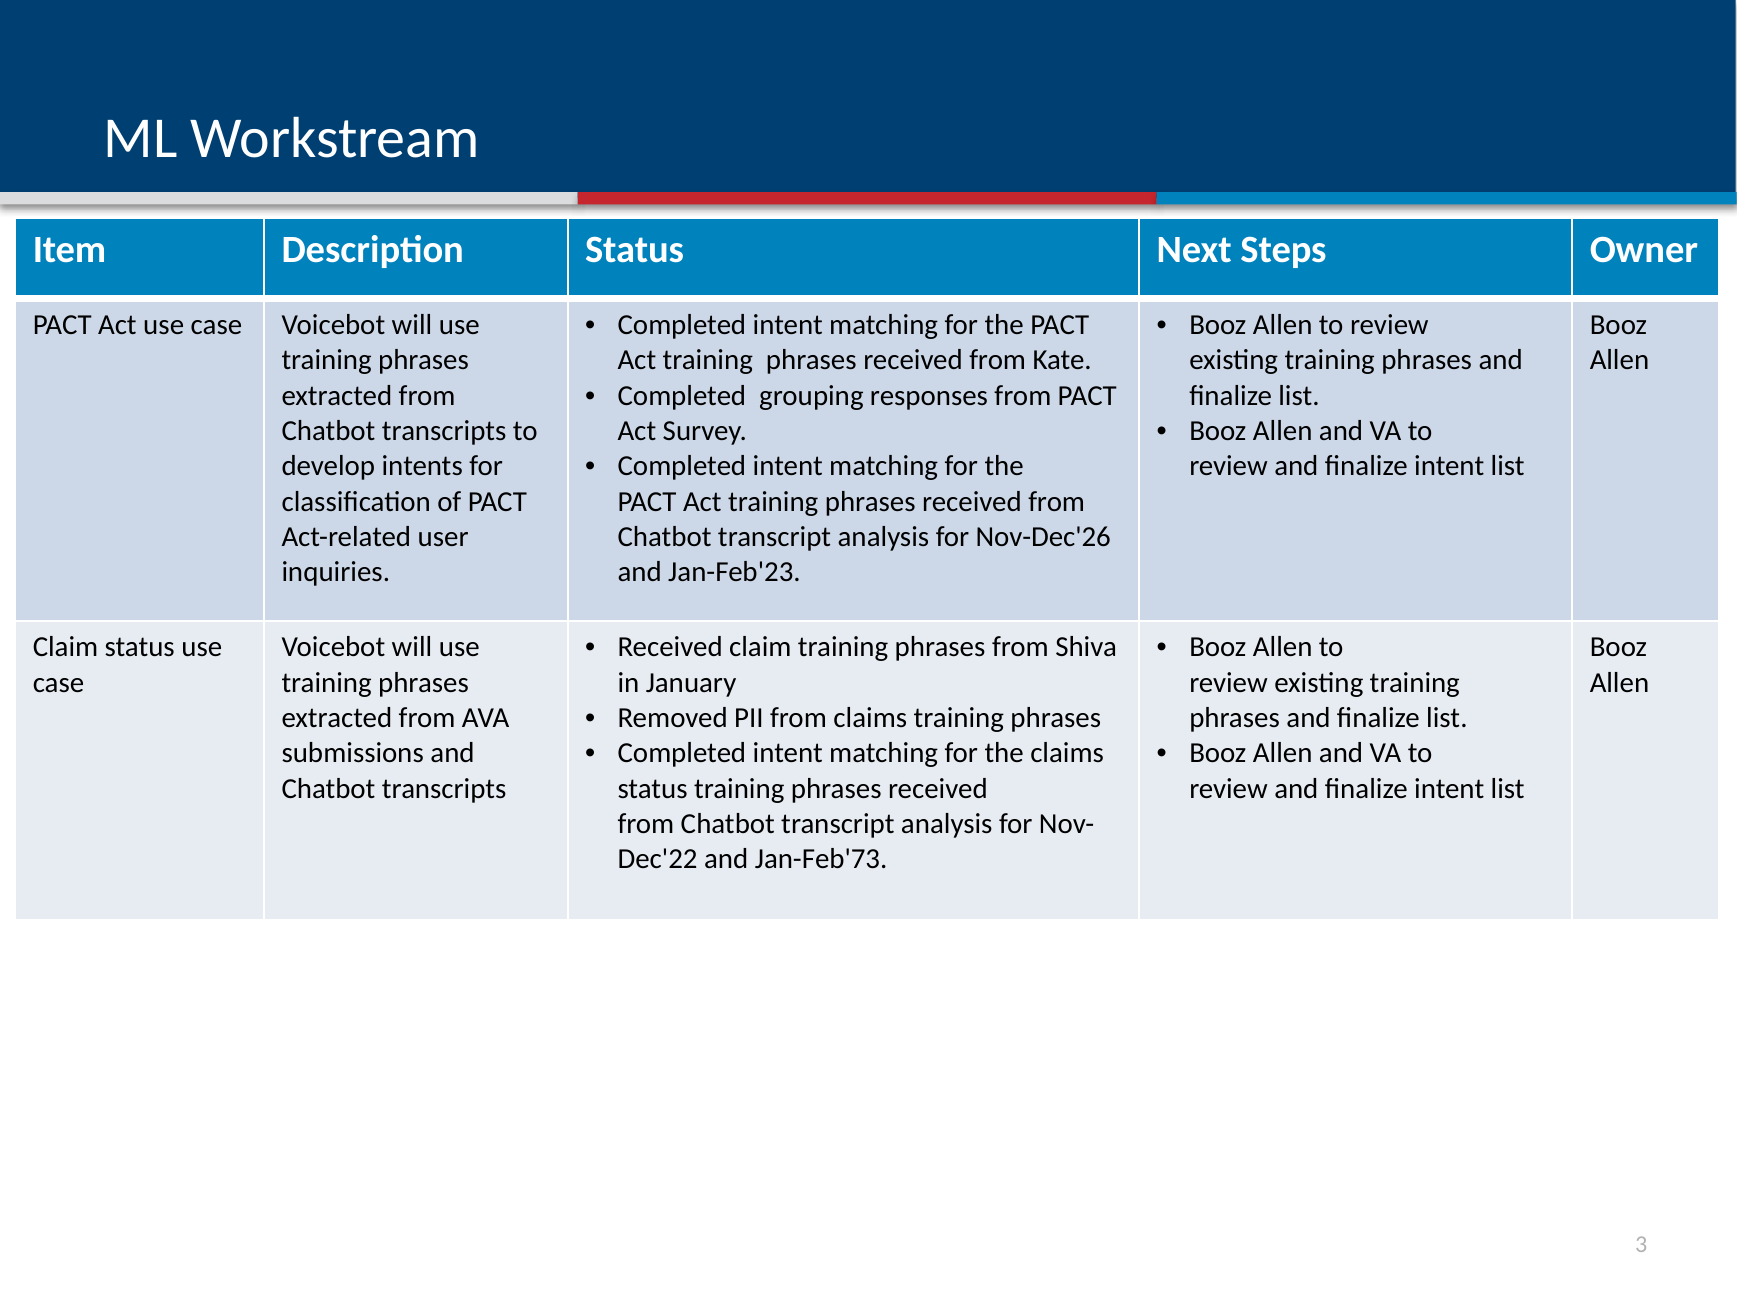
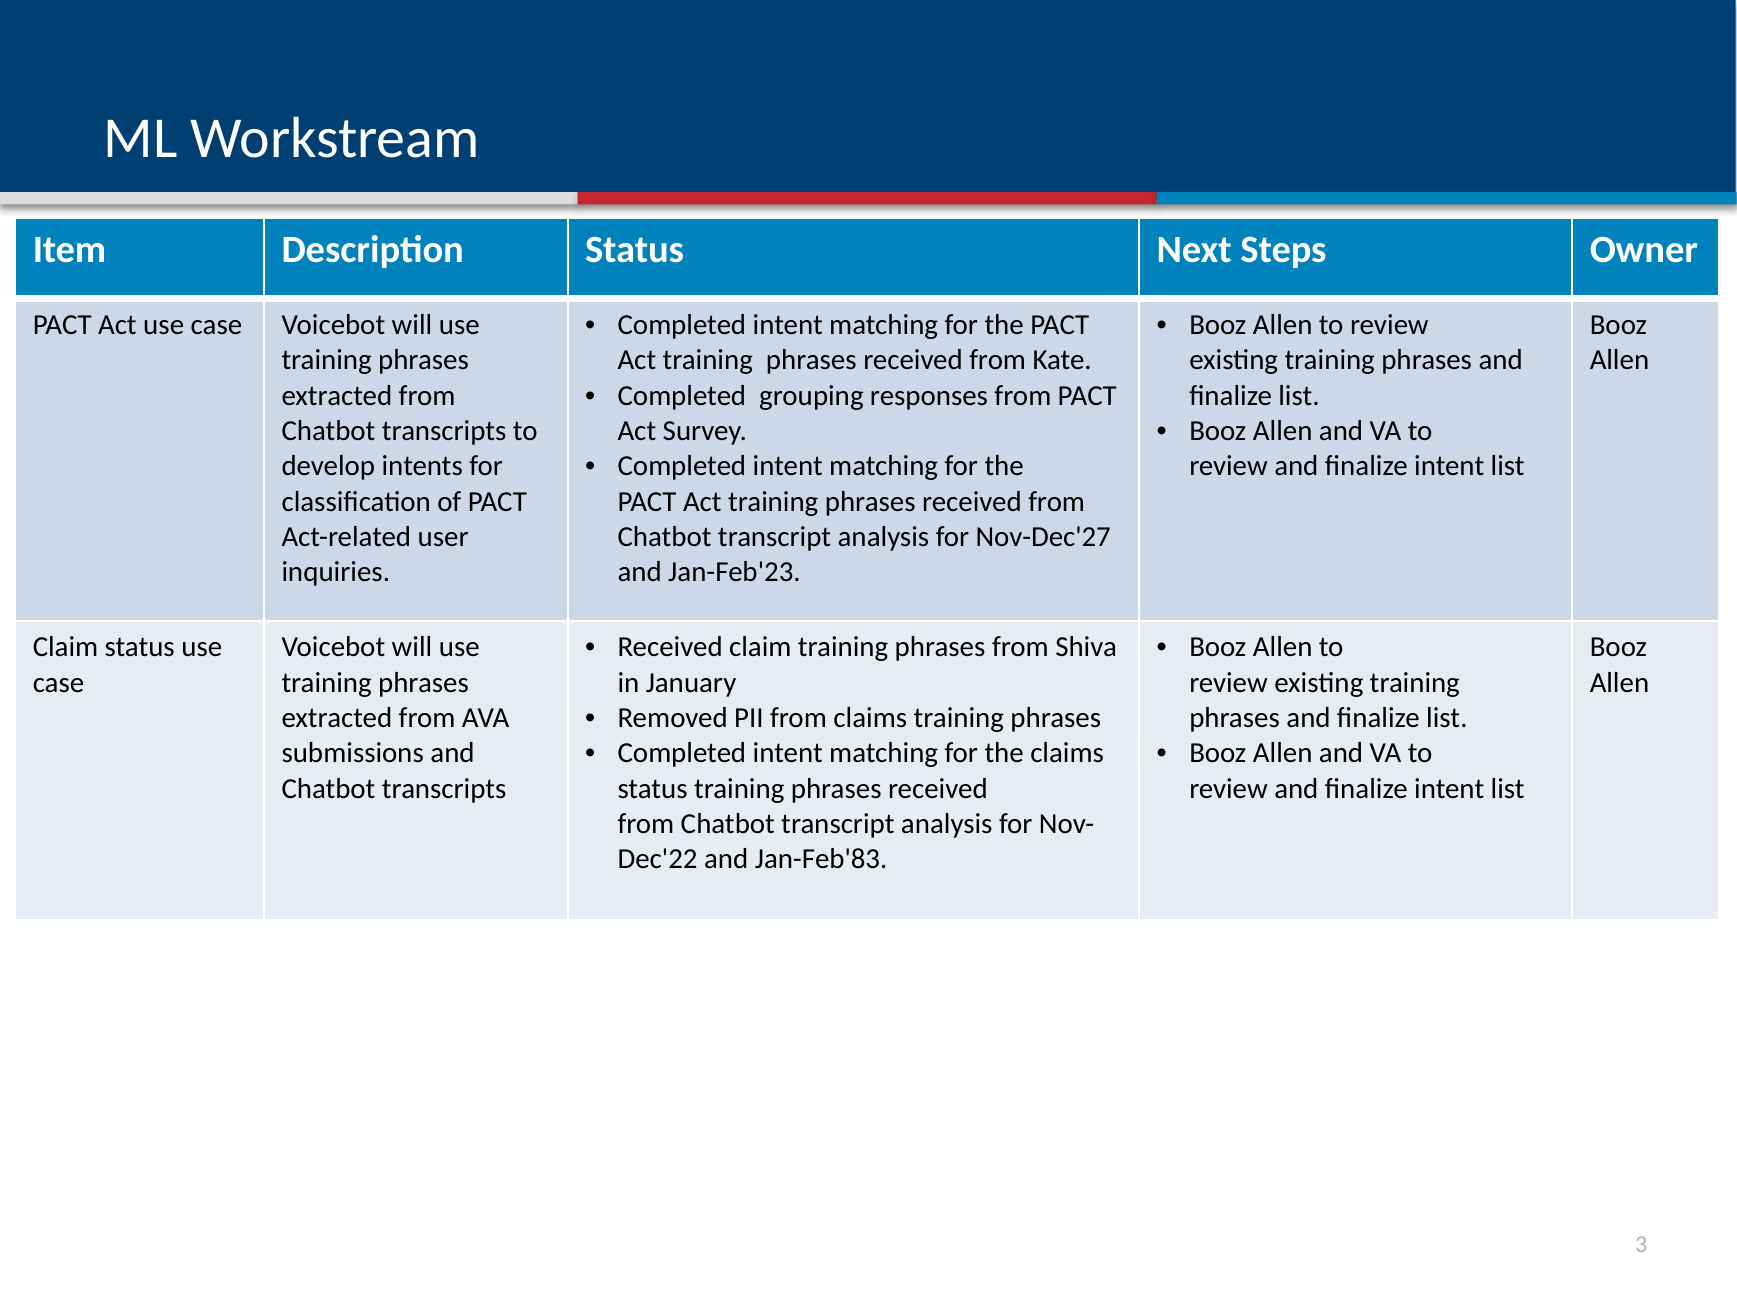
Nov-Dec'26: Nov-Dec'26 -> Nov-Dec'27
Jan-Feb'73: Jan-Feb'73 -> Jan-Feb'83
